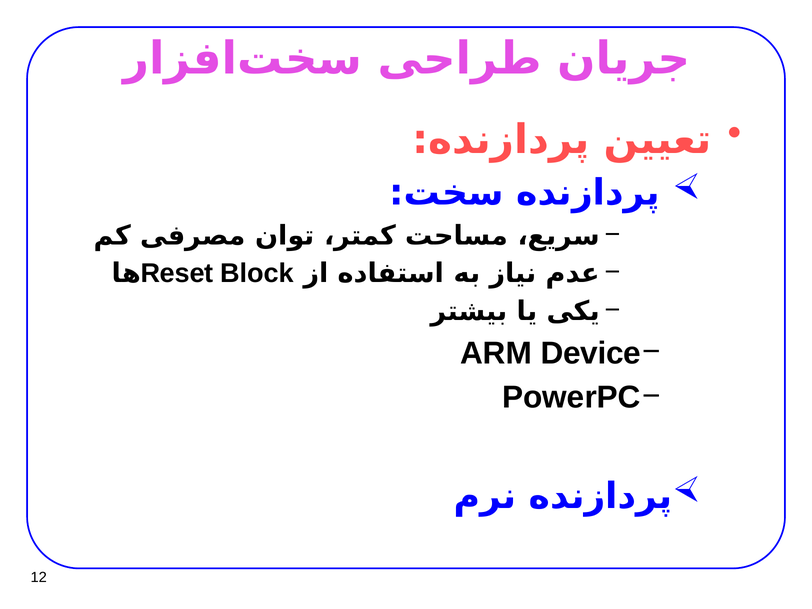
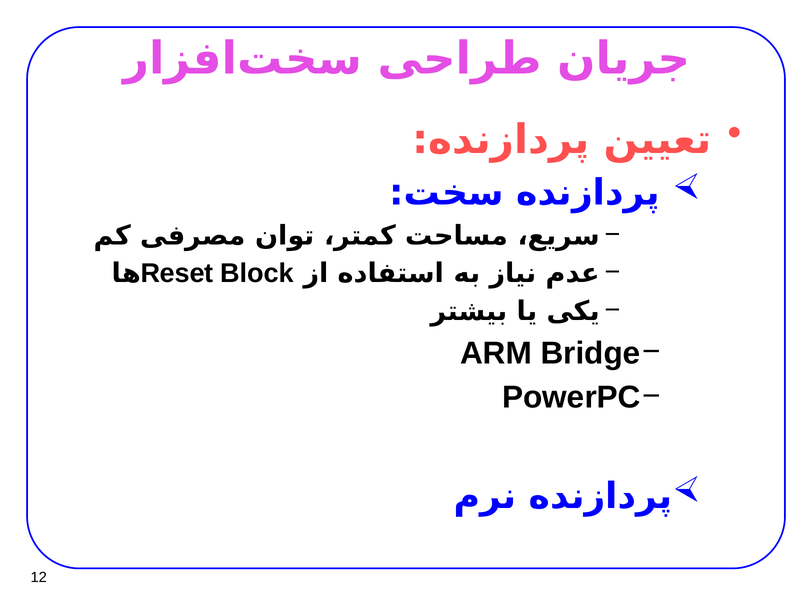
Device: Device -> Bridge
